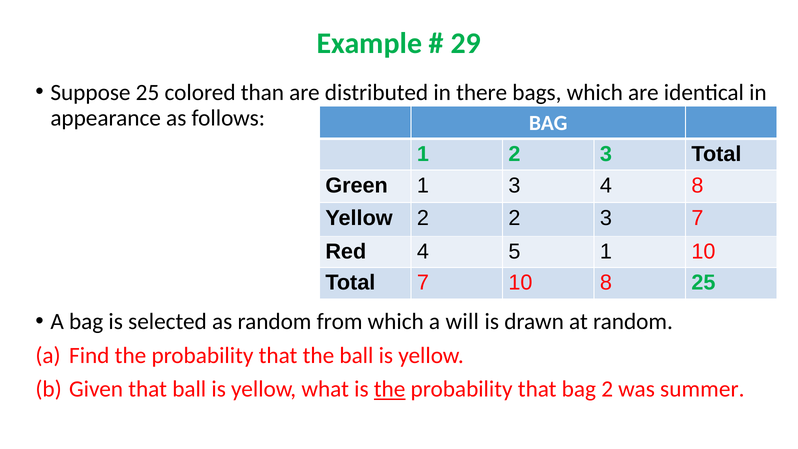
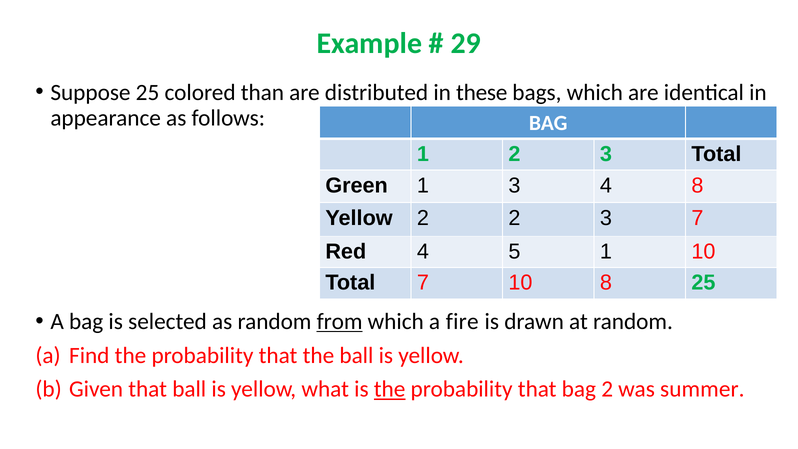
there: there -> these
from underline: none -> present
will: will -> fire
